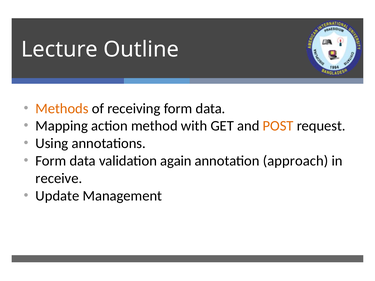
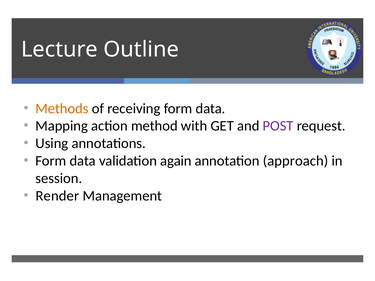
POST colour: orange -> purple
receive: receive -> session
Update: Update -> Render
